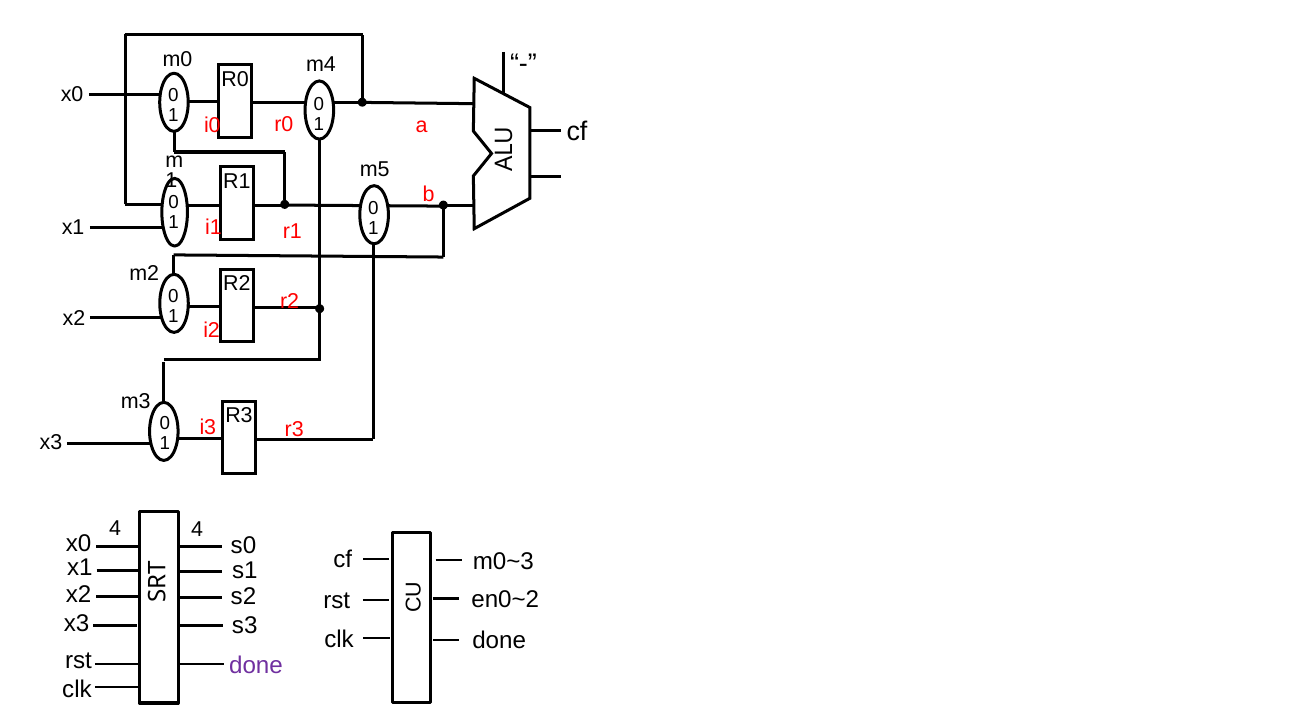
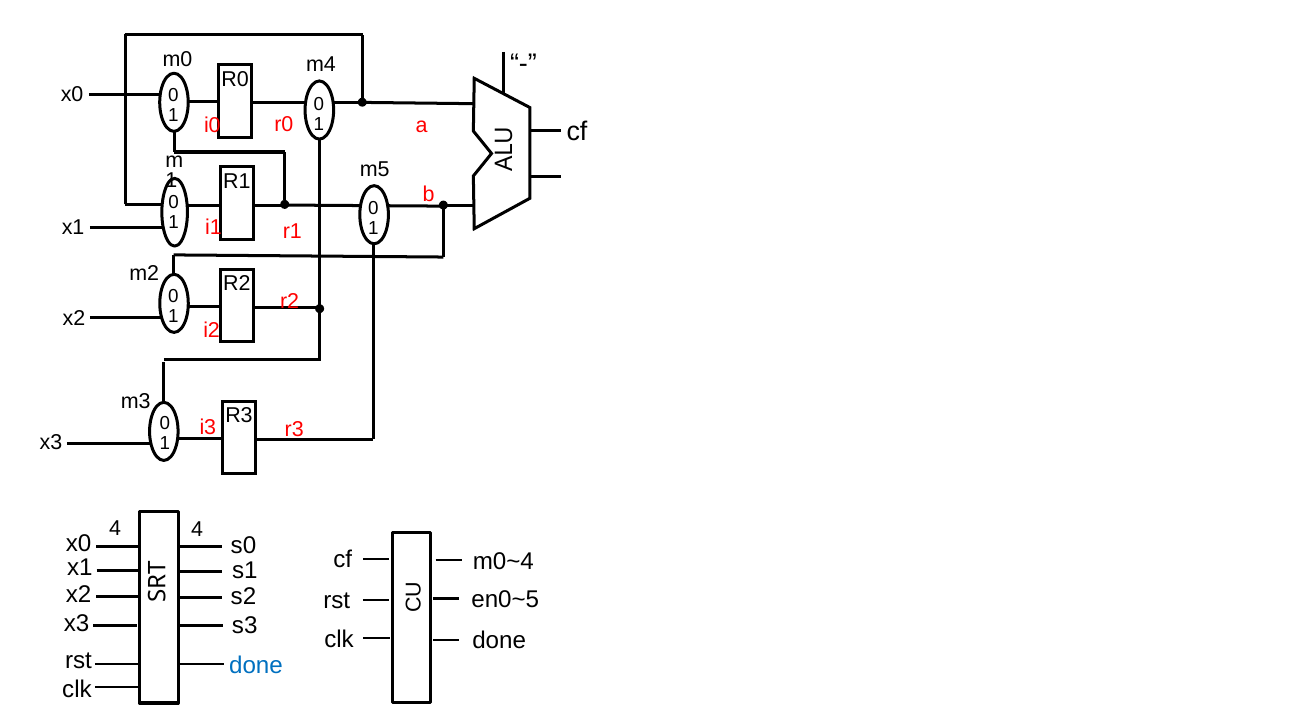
m0~3: m0~3 -> m0~4
en0~2: en0~2 -> en0~5
done at (256, 665) colour: purple -> blue
